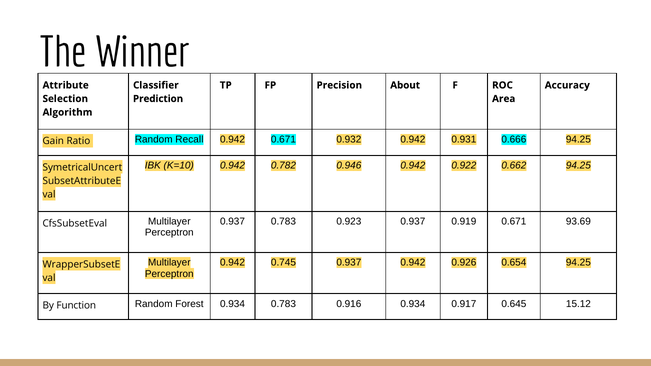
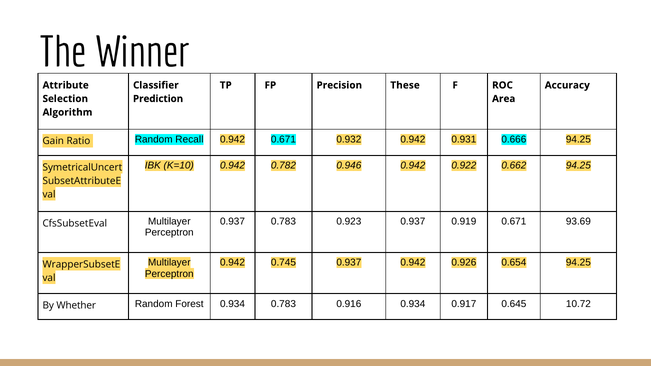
About: About -> These
Function: Function -> Whether
15.12: 15.12 -> 10.72
